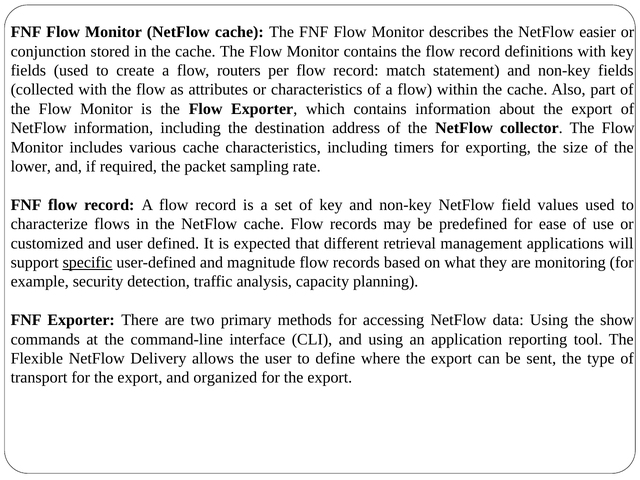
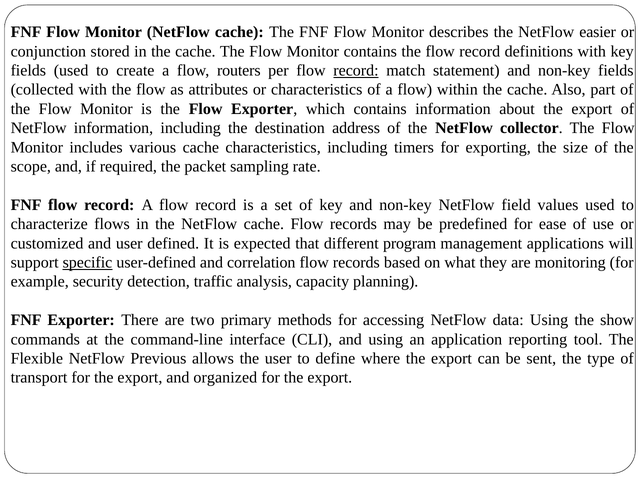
record at (356, 70) underline: none -> present
lower: lower -> scope
retrieval: retrieval -> program
magnitude: magnitude -> correlation
Delivery: Delivery -> Previous
